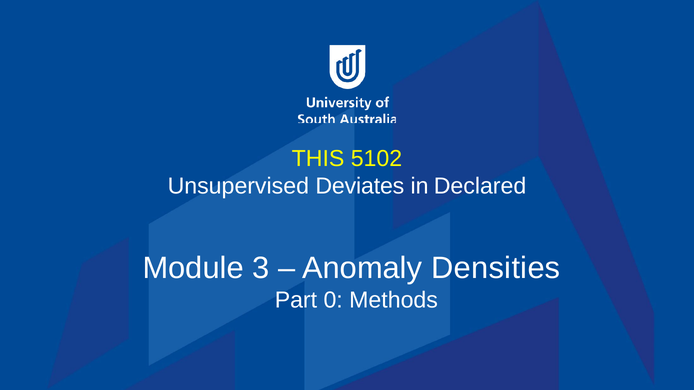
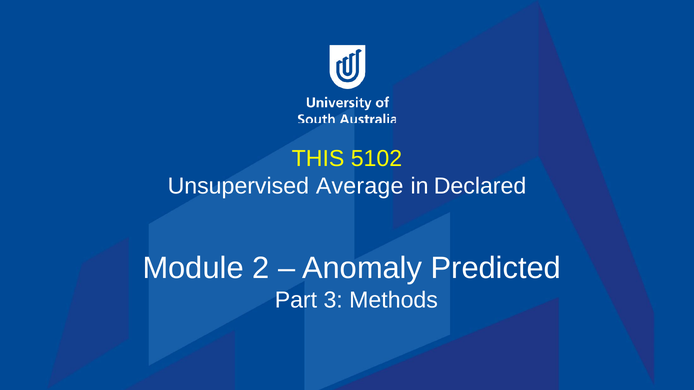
Deviates: Deviates -> Average
3: 3 -> 2
Densities: Densities -> Predicted
0: 0 -> 3
